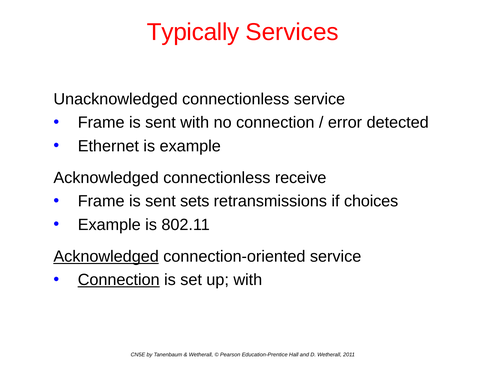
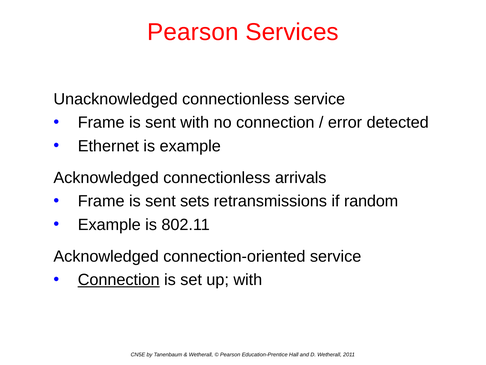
Typically at (193, 32): Typically -> Pearson
receive: receive -> arrivals
choices: choices -> random
Acknowledged at (106, 256) underline: present -> none
